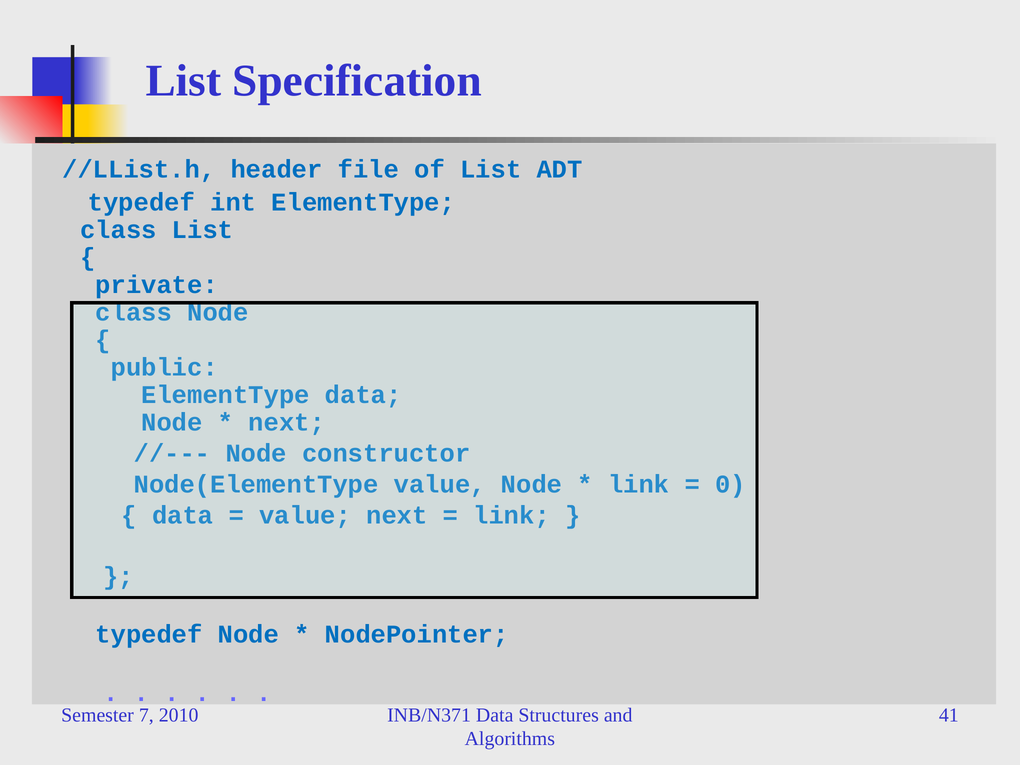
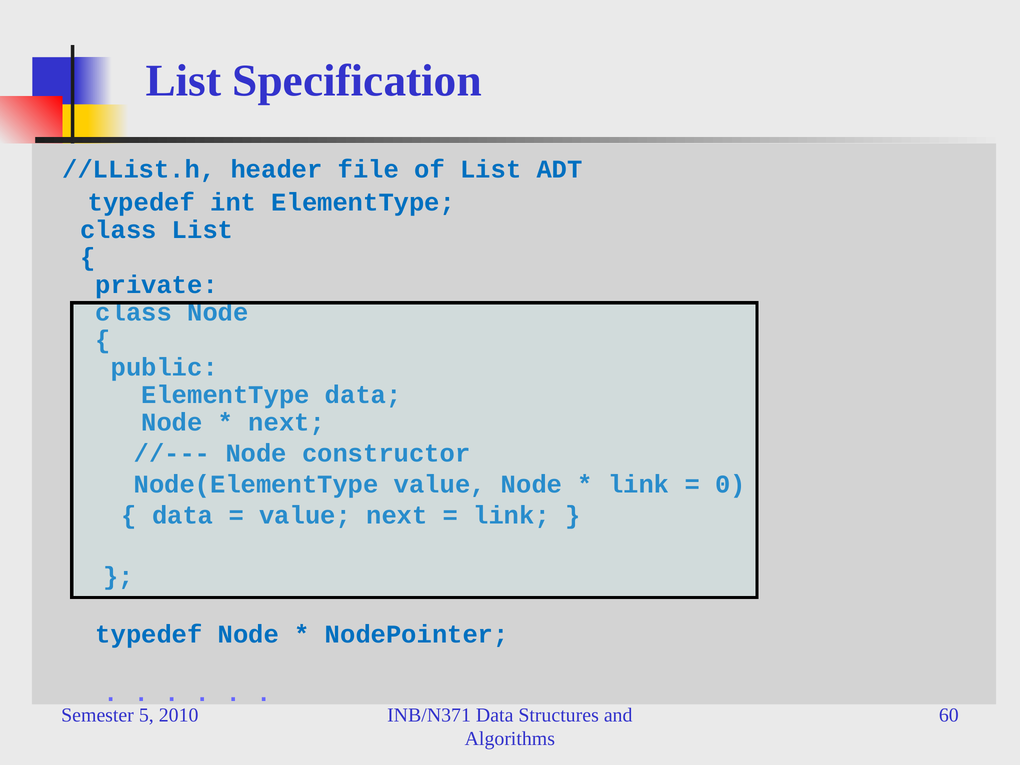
7: 7 -> 5
41: 41 -> 60
